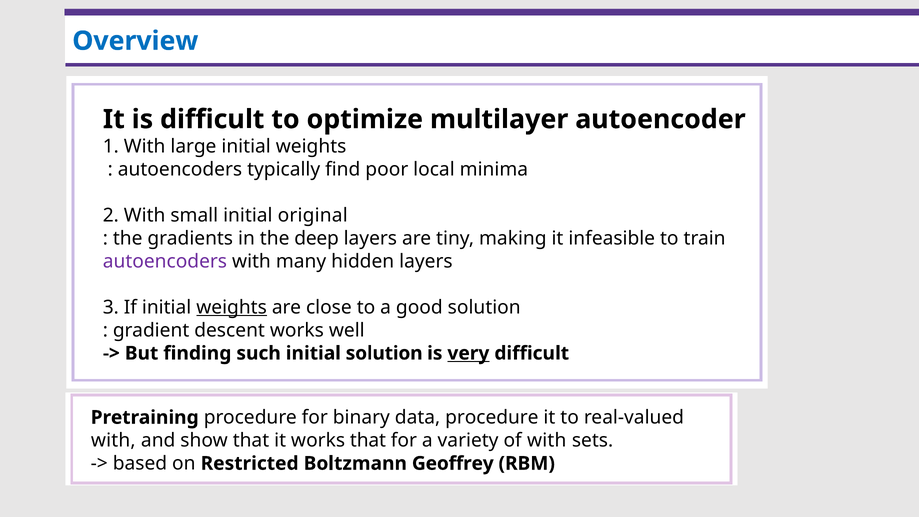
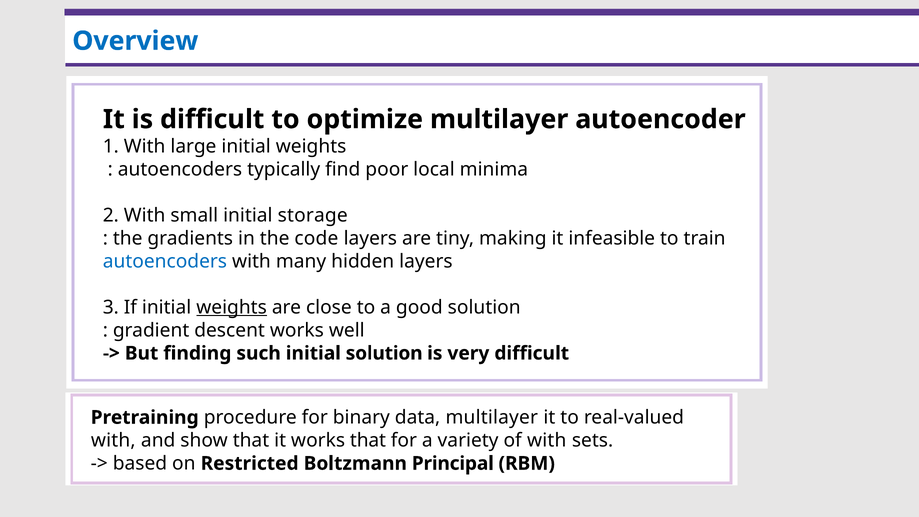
original: original -> storage
deep: deep -> code
autoencoders at (165, 261) colour: purple -> blue
very underline: present -> none
data procedure: procedure -> multilayer
Geoffrey: Geoffrey -> Principal
